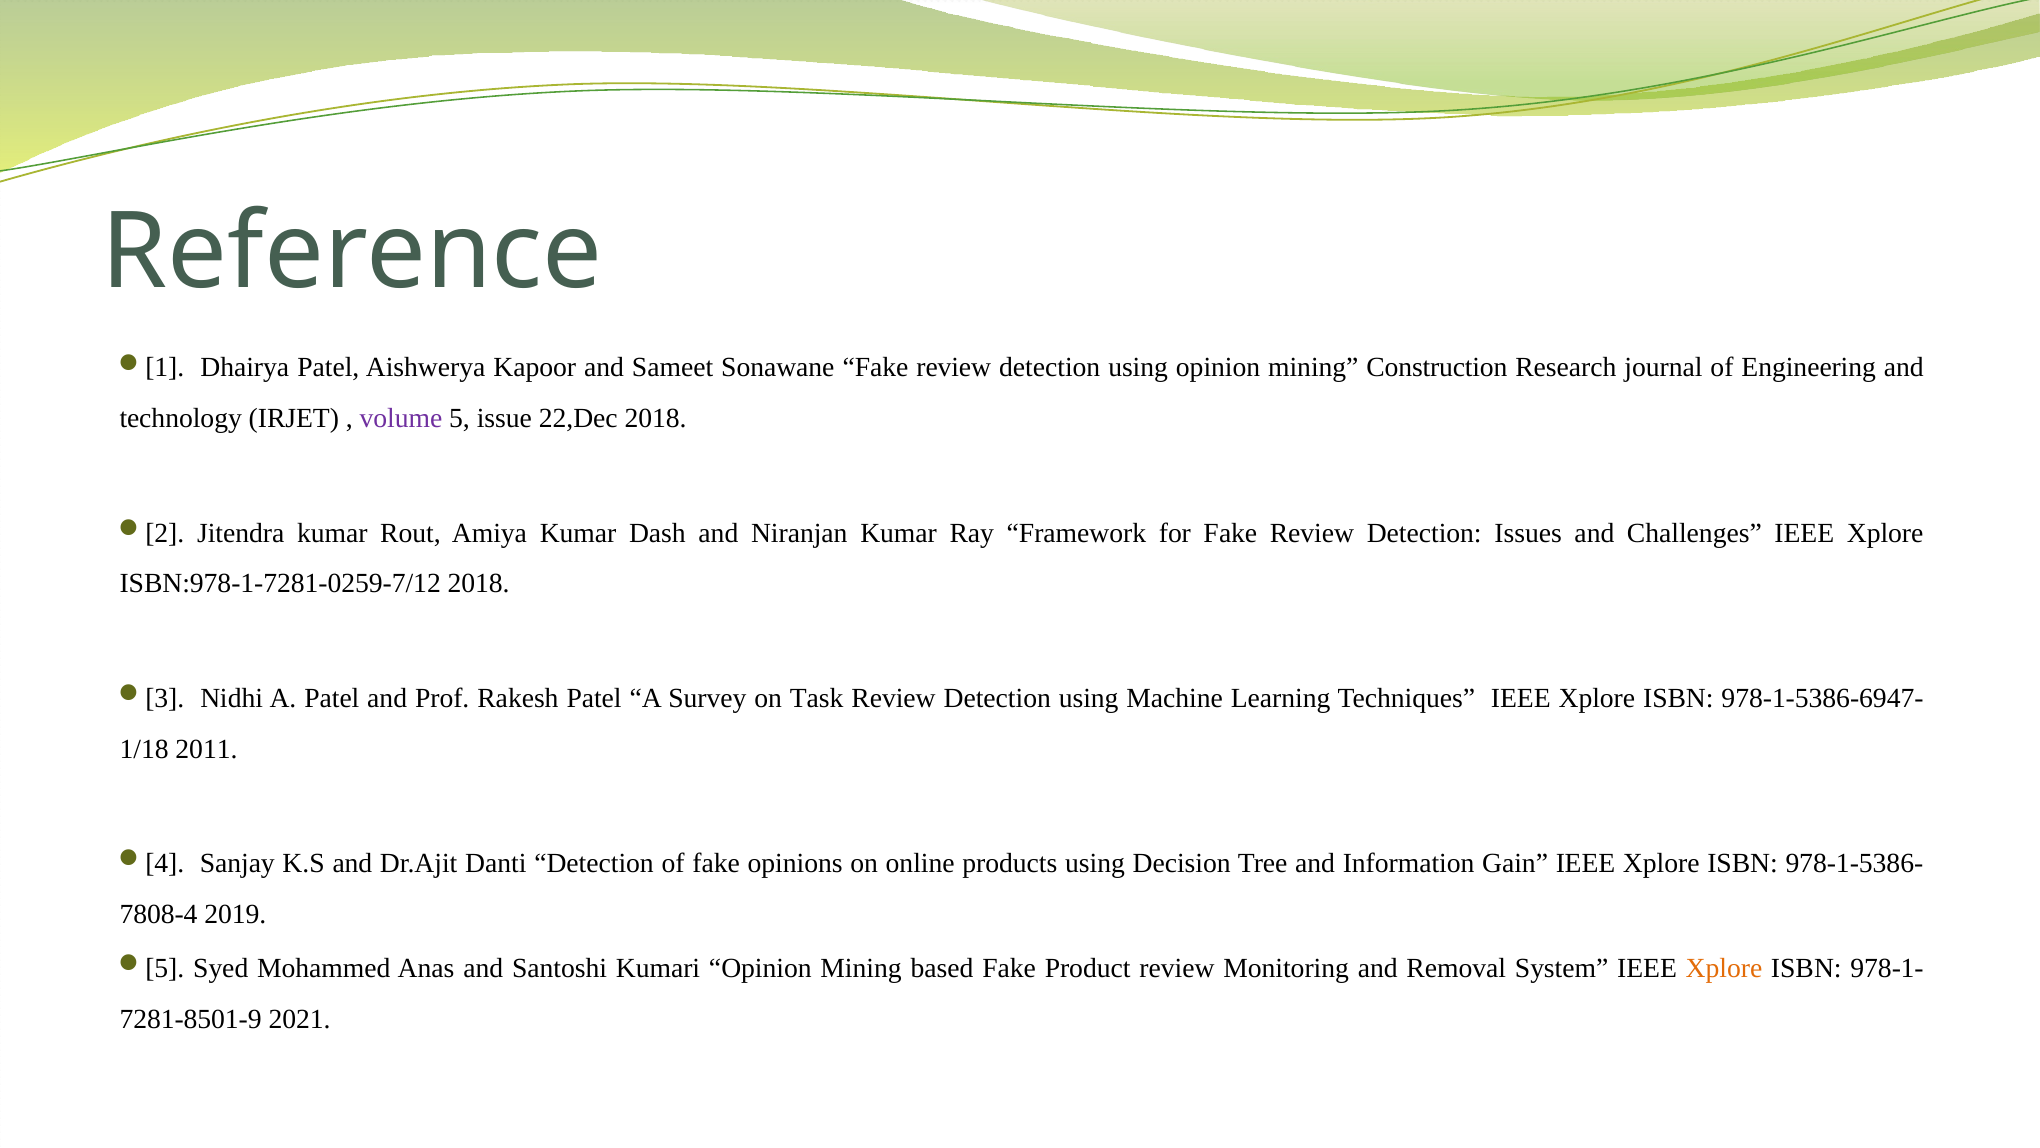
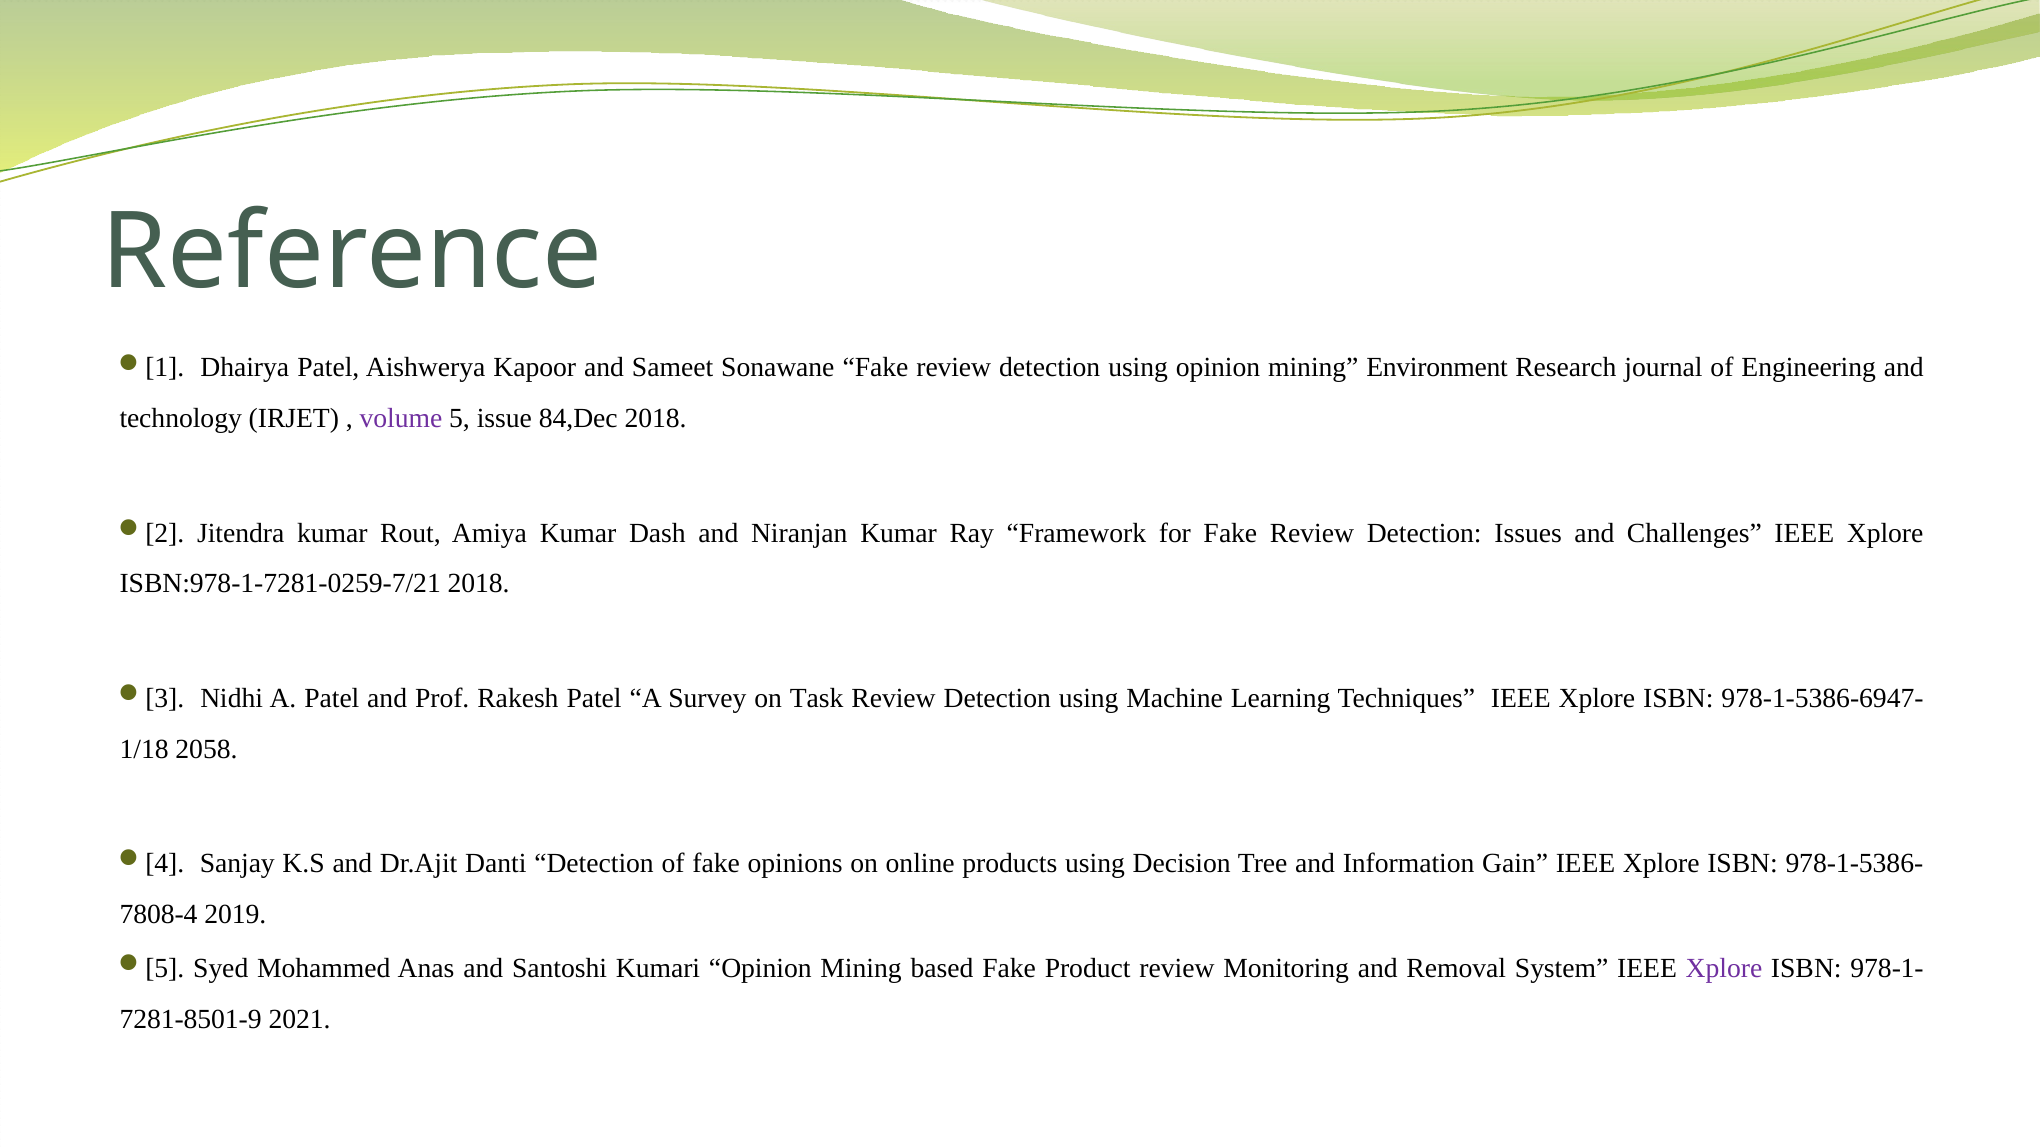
Construction: Construction -> Environment
22,Dec: 22,Dec -> 84,Dec
ISBN:978-1-7281-0259-7/12: ISBN:978-1-7281-0259-7/12 -> ISBN:978-1-7281-0259-7/21
2011: 2011 -> 2058
Xplore at (1724, 968) colour: orange -> purple
